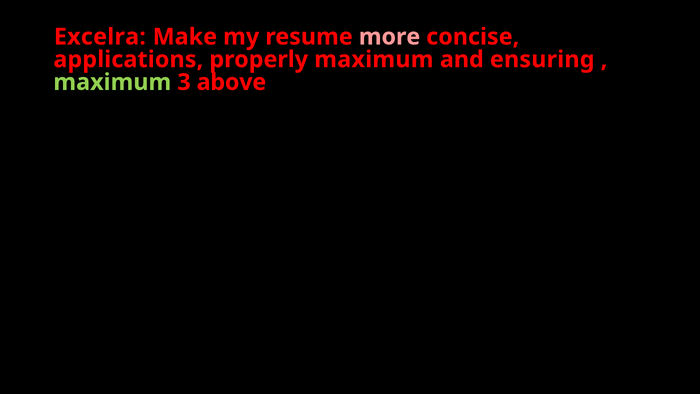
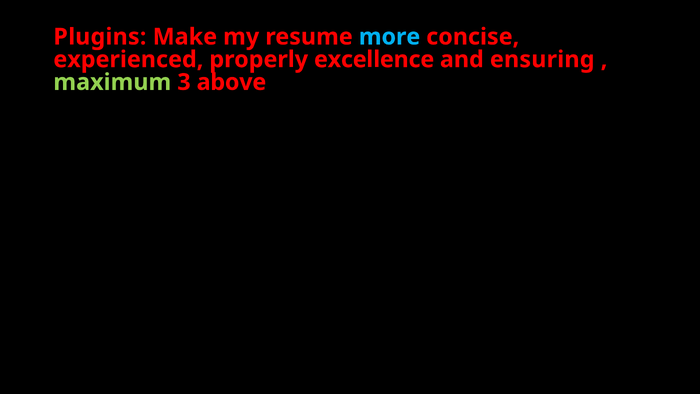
Excelra: Excelra -> Plugins
more colour: pink -> light blue
applications: applications -> experienced
properly maximum: maximum -> excellence
